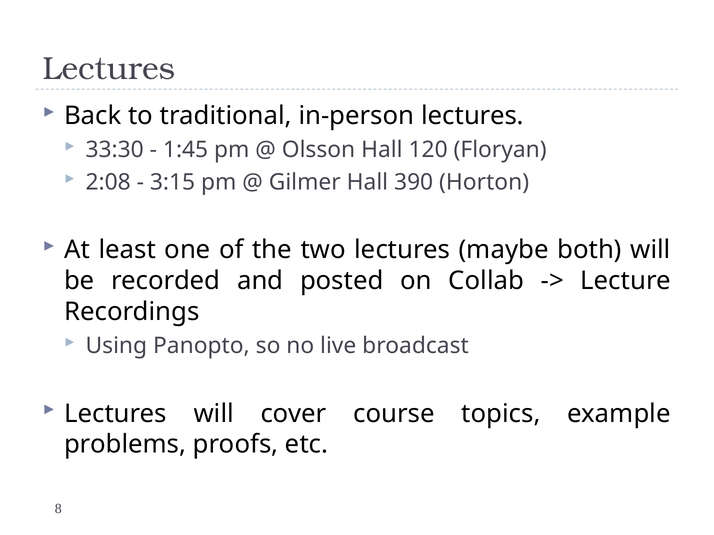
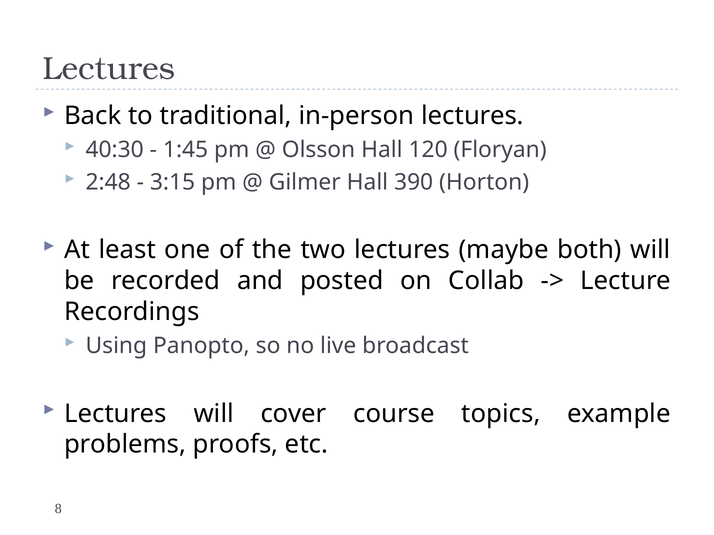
33:30: 33:30 -> 40:30
2:08: 2:08 -> 2:48
